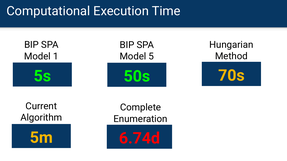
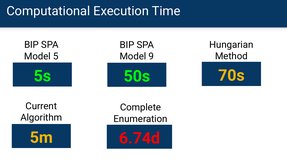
1: 1 -> 5
5: 5 -> 9
